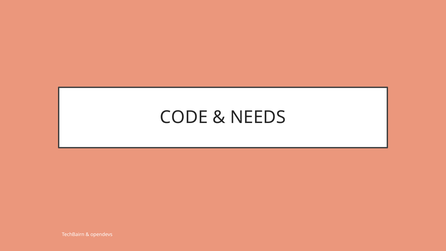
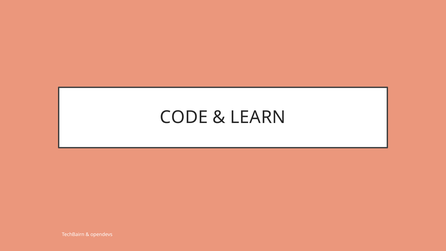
NEEDS: NEEDS -> LEARN
